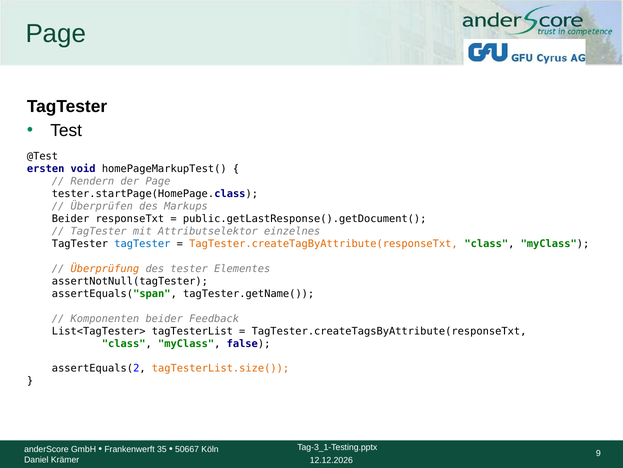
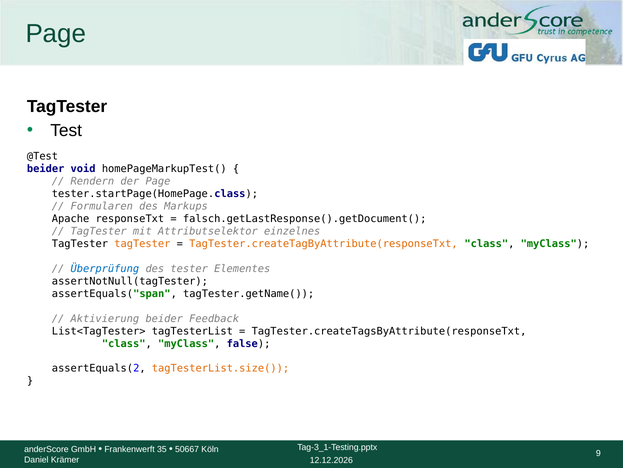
ersten at (46, 169): ersten -> beider
Überprüfen: Überprüfen -> Formularen
Beider at (71, 218): Beider -> Apache
public.getLastResponse().getDocument(: public.getLastResponse().getDocument( -> falsch.getLastResponse().getDocument(
tagTester at (142, 243) colour: blue -> orange
Überprüfung colour: orange -> blue
Komponenten: Komponenten -> Aktivierung
